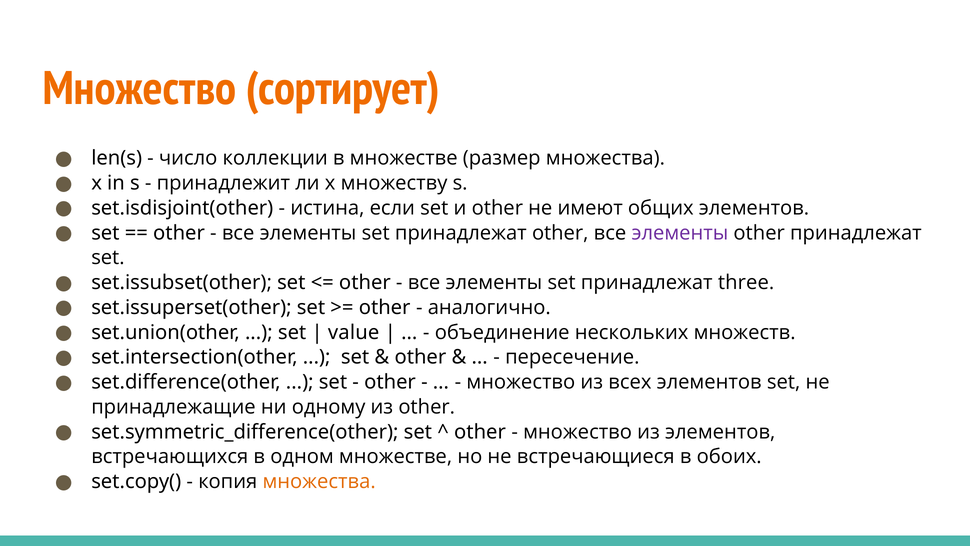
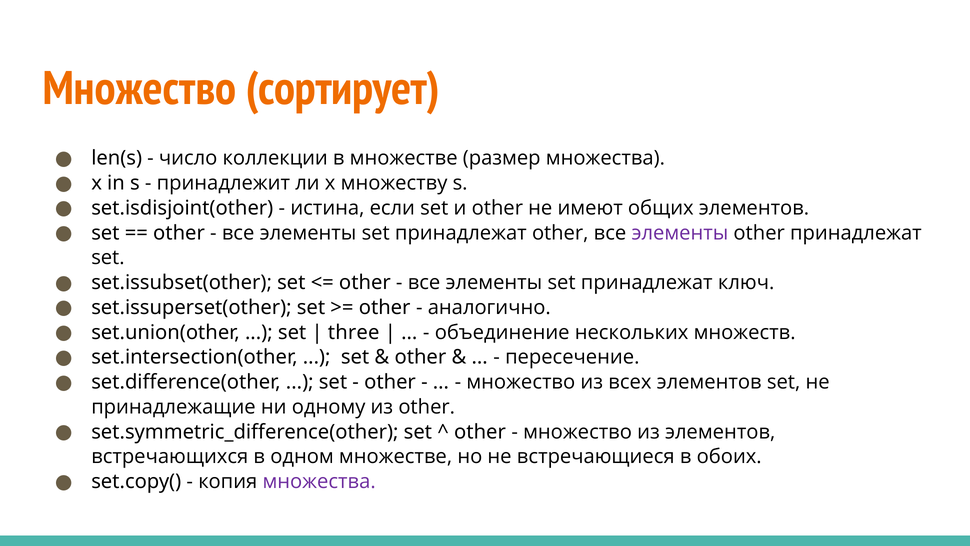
three: three -> ключ
value: value -> three
множества at (319, 481) colour: orange -> purple
